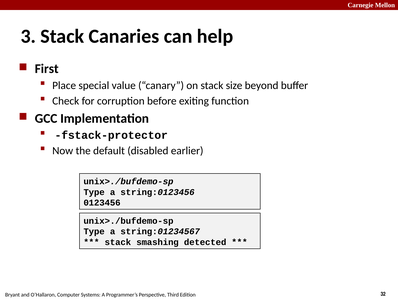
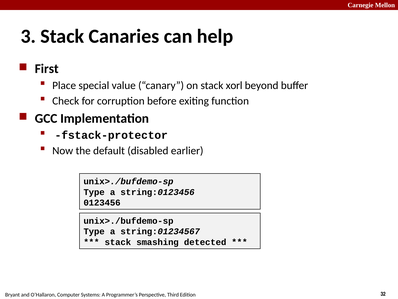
size: size -> xorl
